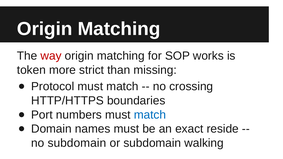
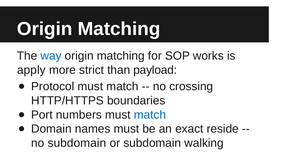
way colour: red -> blue
token: token -> apply
missing: missing -> payload
